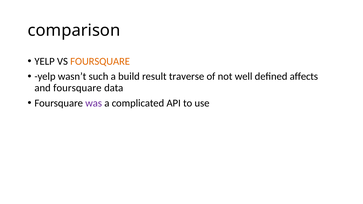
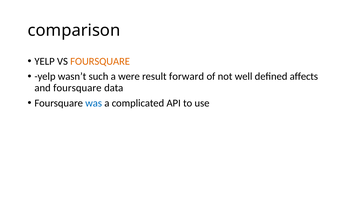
build: build -> were
traverse: traverse -> forward
was colour: purple -> blue
